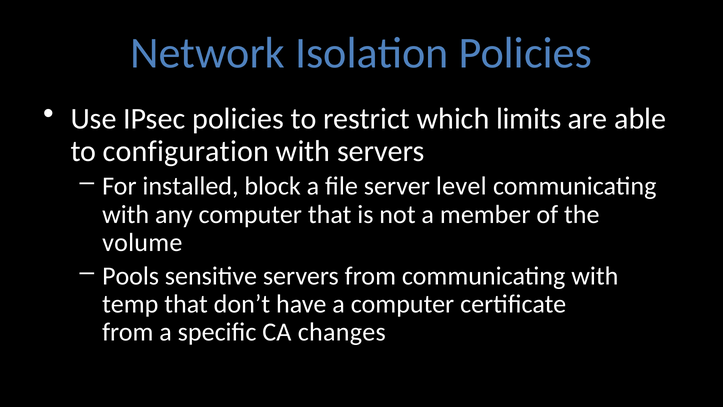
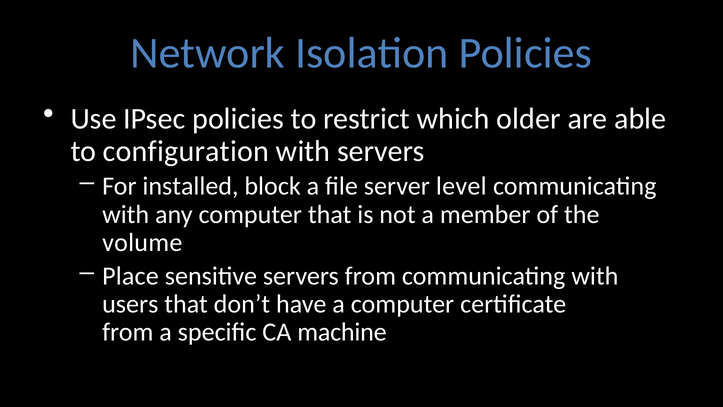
limits: limits -> older
Pools: Pools -> Place
temp: temp -> users
changes: changes -> machine
